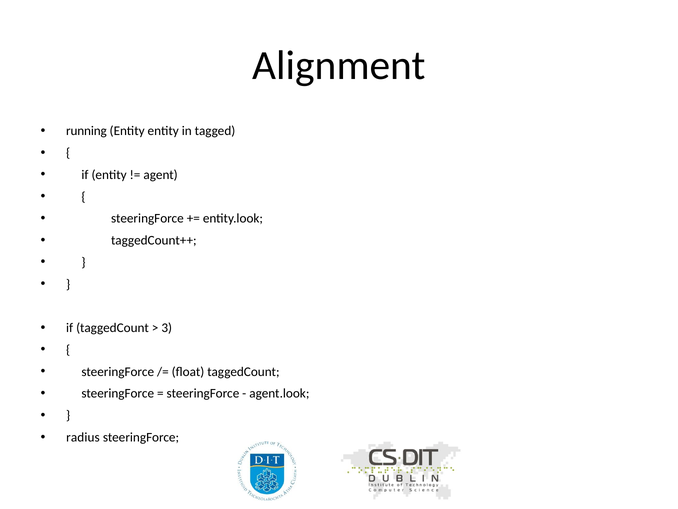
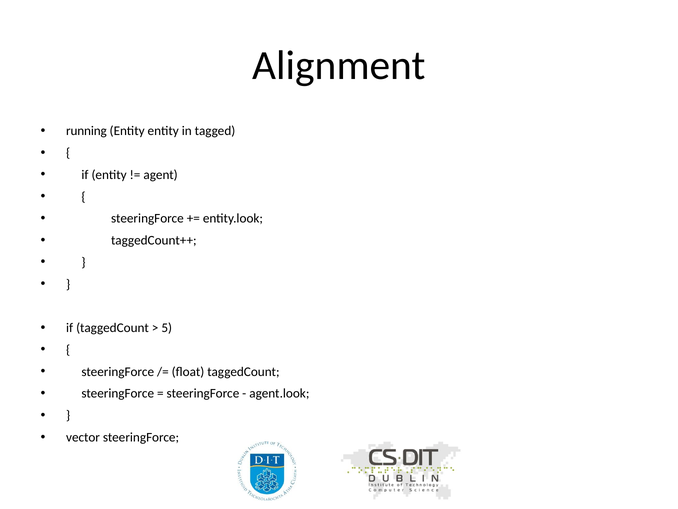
3: 3 -> 5
radius: radius -> vector
